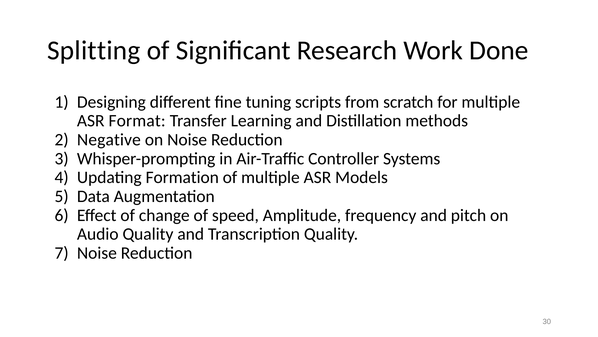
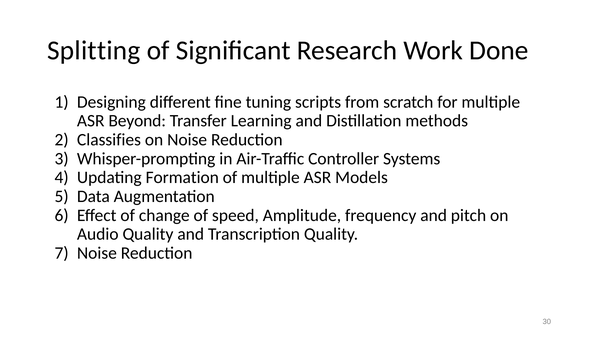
Format: Format -> Beyond
Negative: Negative -> Classifies
